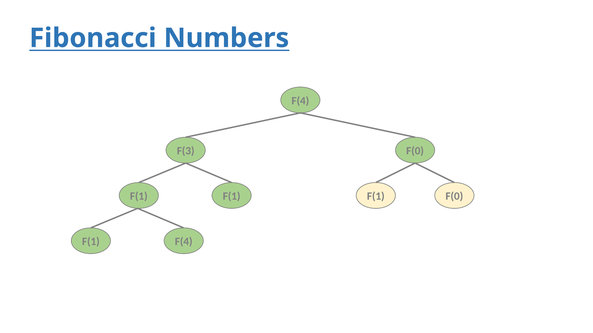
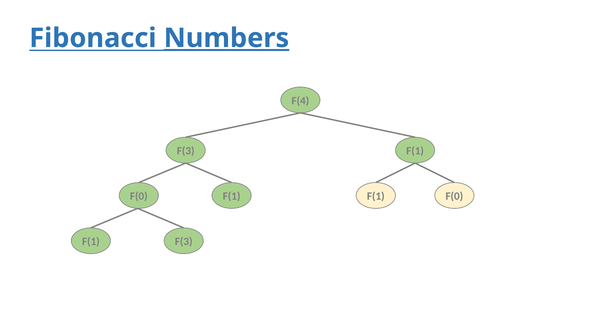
Numbers underline: none -> present
F(0 at (415, 151): F(0 -> F(1
F(1 at (139, 197): F(1 -> F(0
F(4 at (184, 242): F(4 -> F(3
